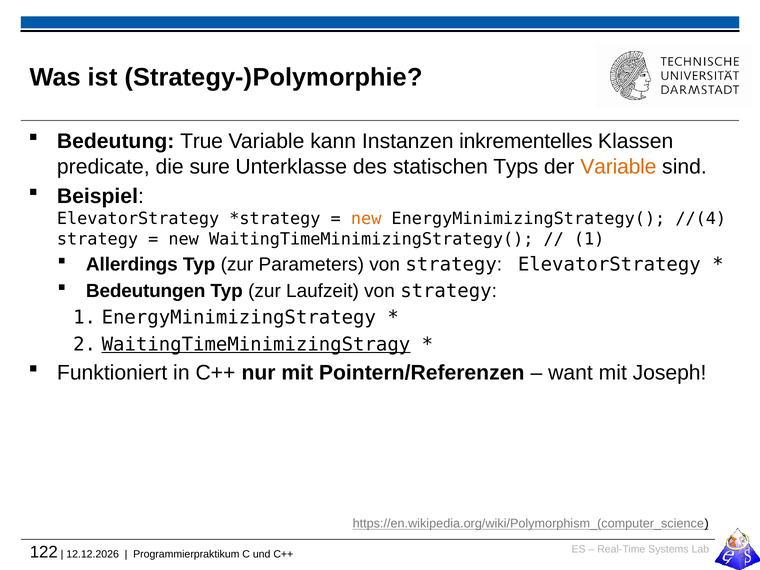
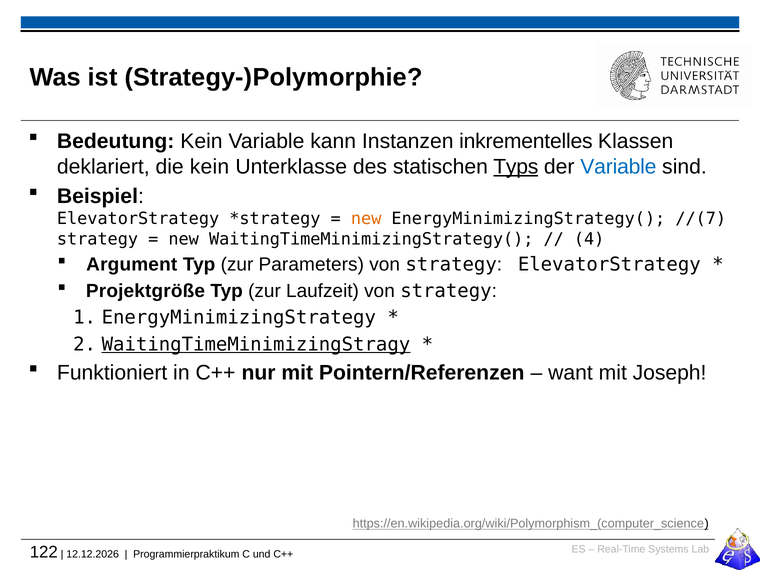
Bedeutung True: True -> Kein
predicate: predicate -> deklariert
die sure: sure -> kein
Typs underline: none -> present
Variable at (618, 167) colour: orange -> blue
//(4: //(4 -> //(7
1 at (589, 239): 1 -> 4
Allerdings: Allerdings -> Argument
Bedeutungen: Bedeutungen -> Projektgröße
